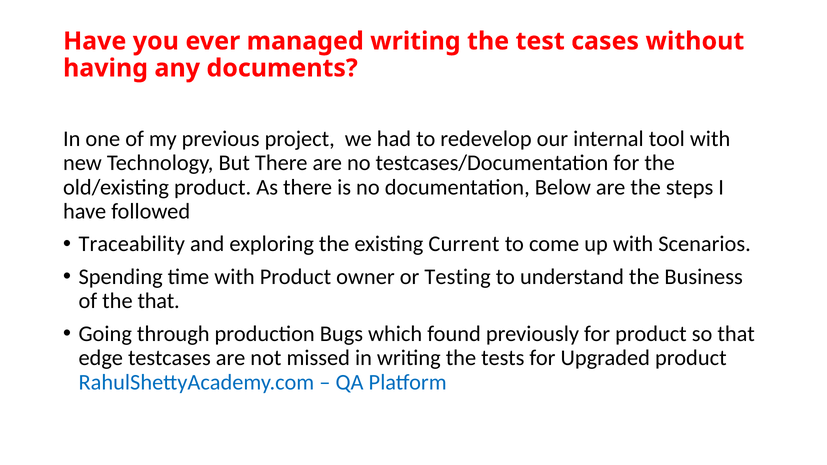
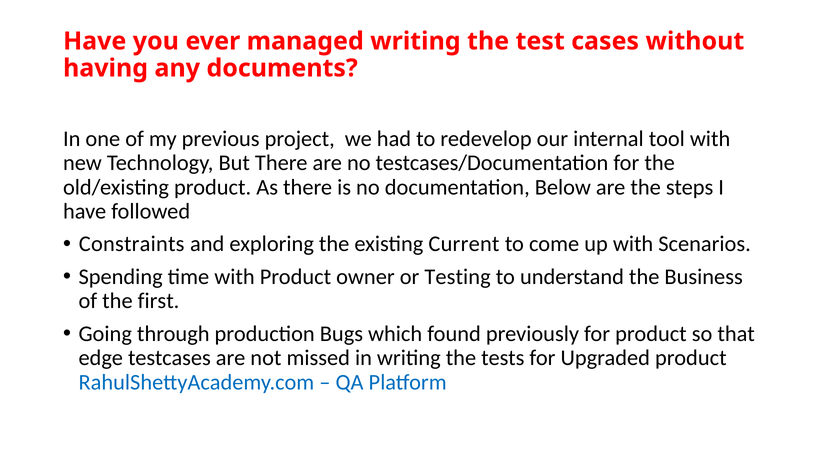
Traceability: Traceability -> Constraints
the that: that -> first
